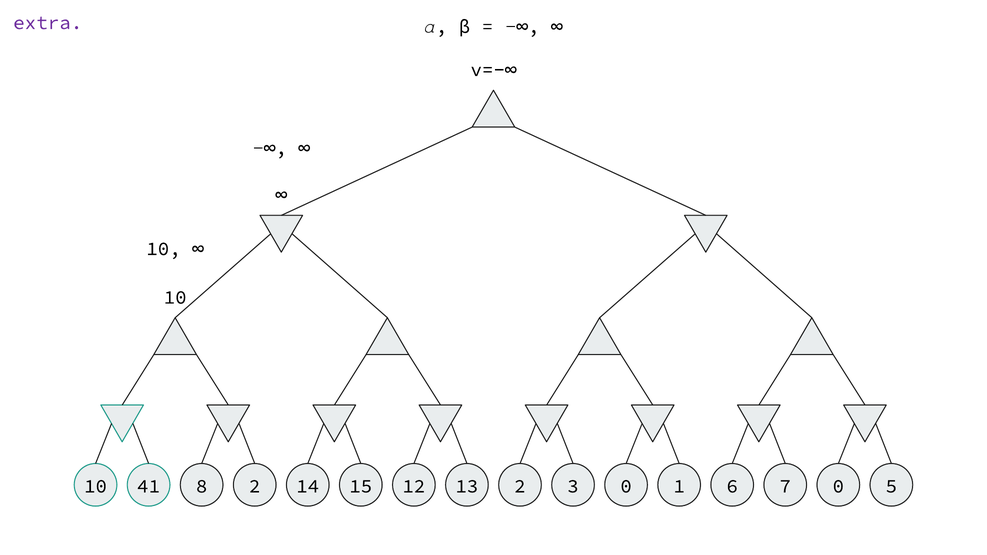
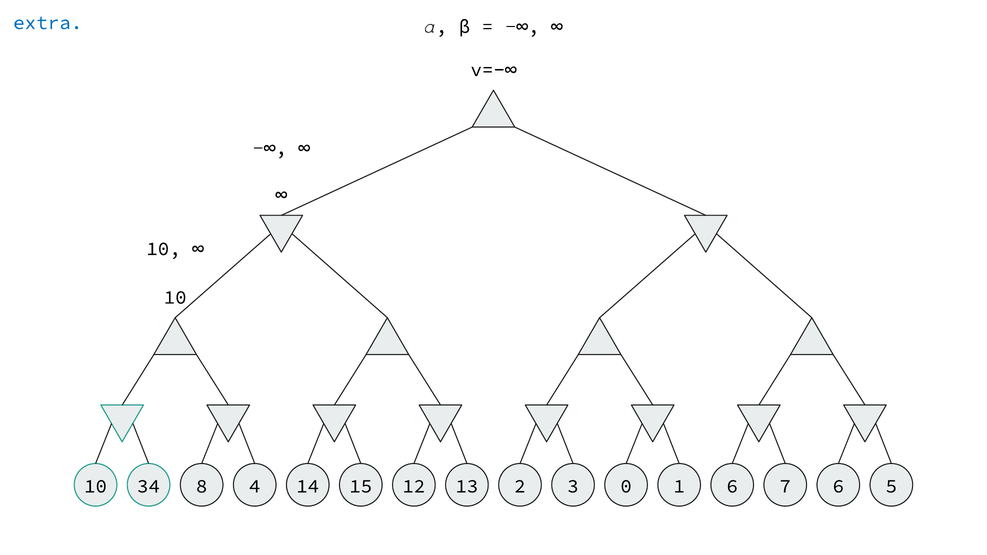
extra colour: purple -> blue
41: 41 -> 34
8 2: 2 -> 4
7 0: 0 -> 6
